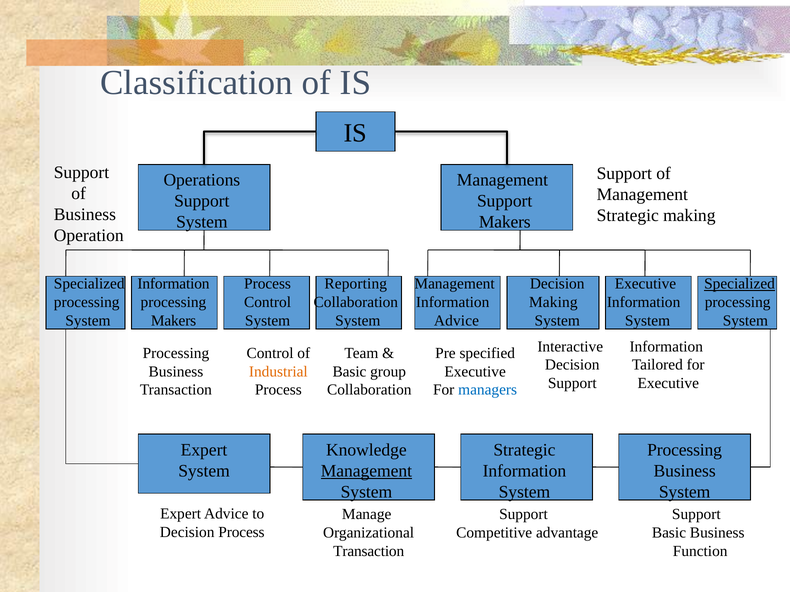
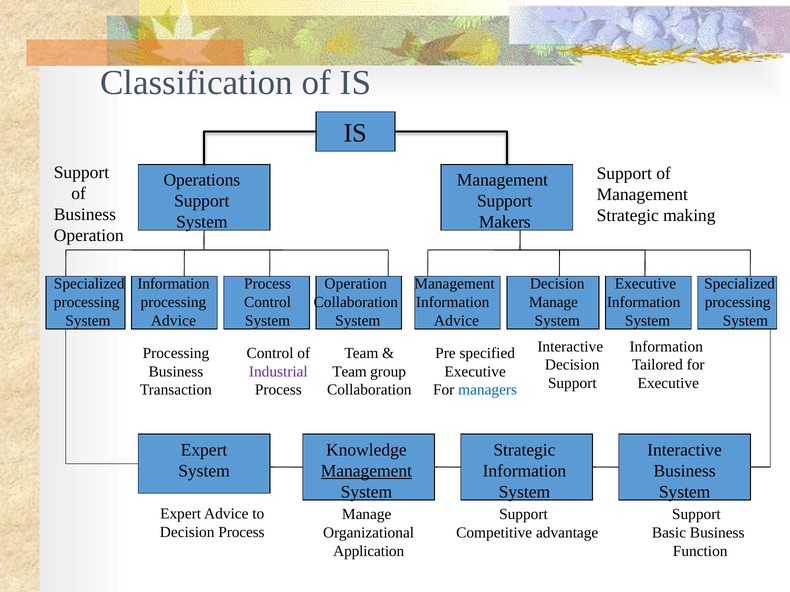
Reporting at (356, 284): Reporting -> Operation
Specialized at (740, 284) underline: present -> none
Making at (553, 303): Making -> Manage
Makers at (174, 321): Makers -> Advice
Industrial colour: orange -> purple
Basic at (349, 372): Basic -> Team
Processing at (685, 450): Processing -> Interactive
Transaction at (369, 551): Transaction -> Application
